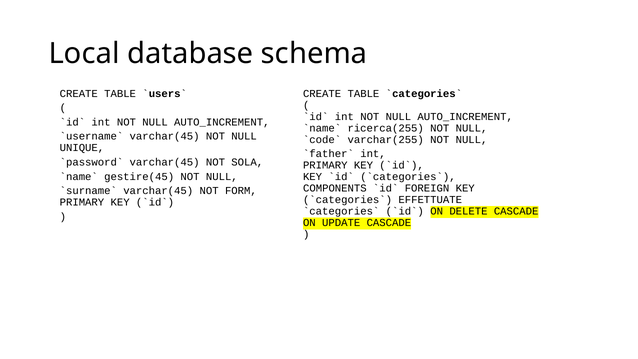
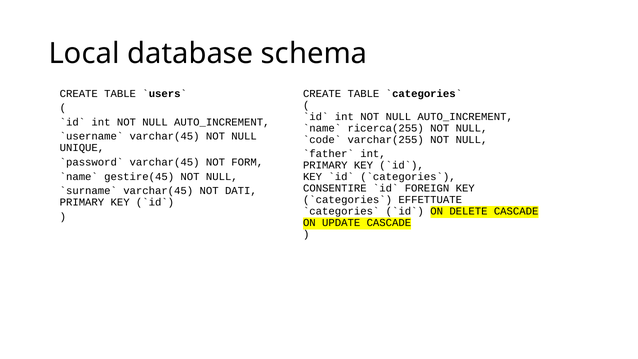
SOLA: SOLA -> FORM
COMPONENTS: COMPONENTS -> CONSENTIRE
FORM: FORM -> DATI
